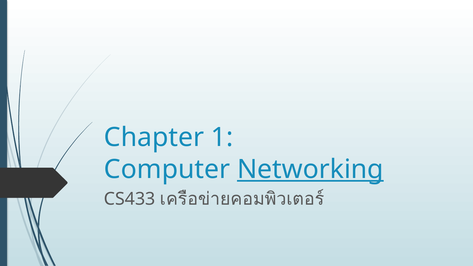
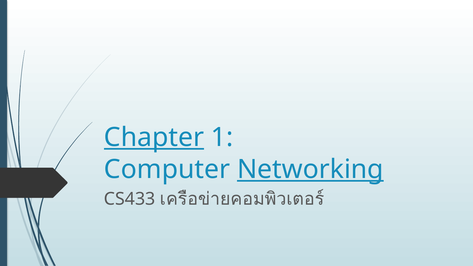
Chapter underline: none -> present
